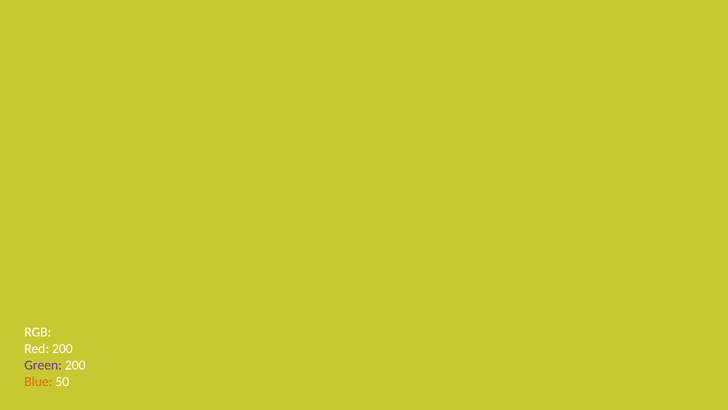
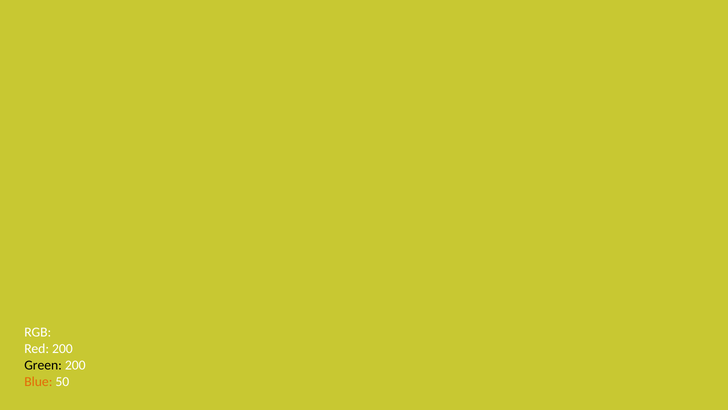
Green colour: purple -> black
